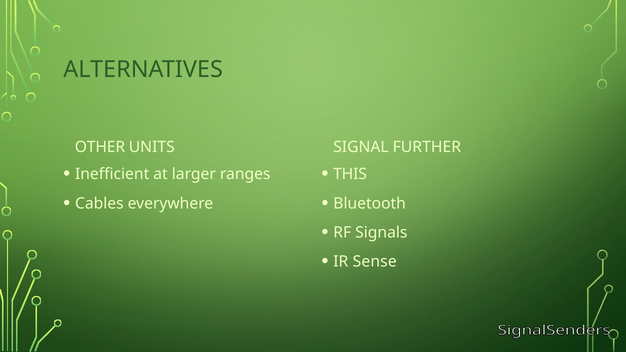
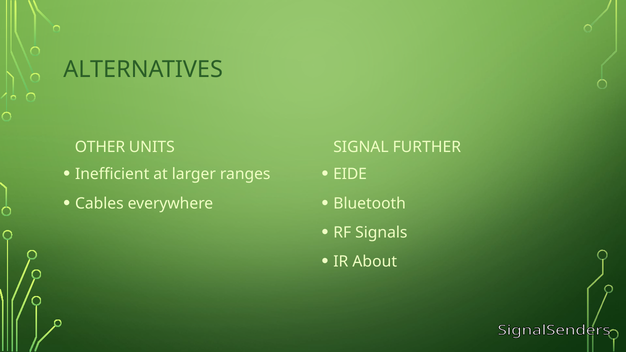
THIS: THIS -> EIDE
Sense: Sense -> About
